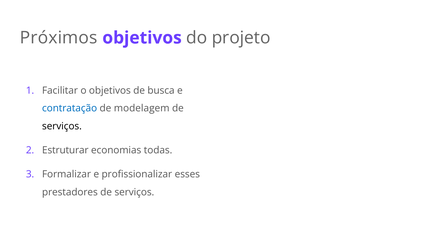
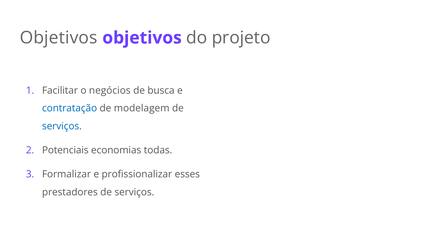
Próximos at (59, 38): Próximos -> Objetivos
o objetivos: objetivos -> negócios
serviços at (62, 126) colour: black -> blue
Estruturar: Estruturar -> Potenciais
